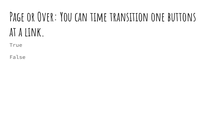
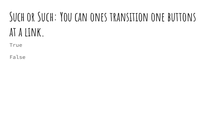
Page at (17, 17): Page -> Such
or Over: Over -> Such
time: time -> ones
